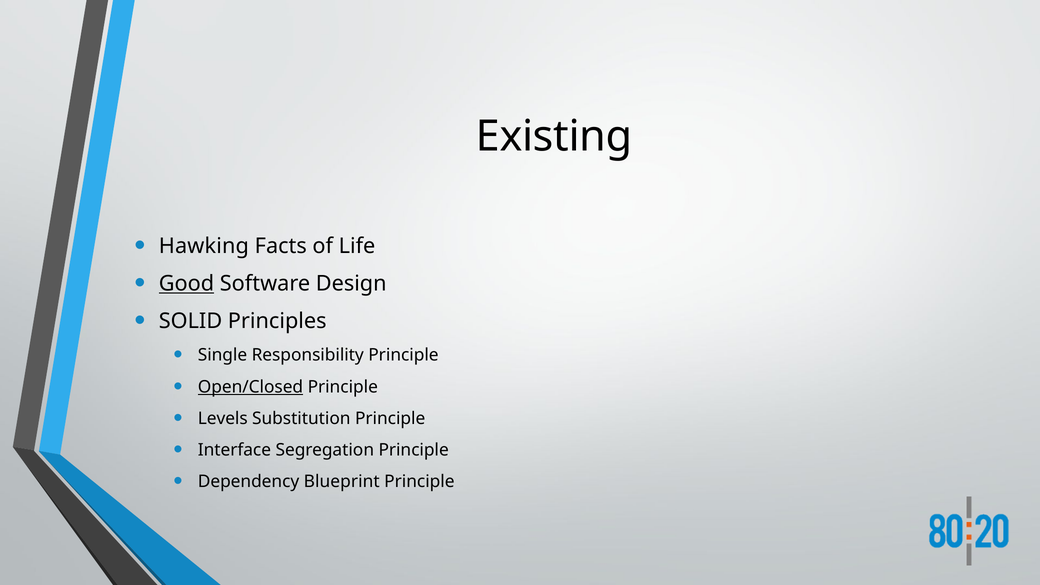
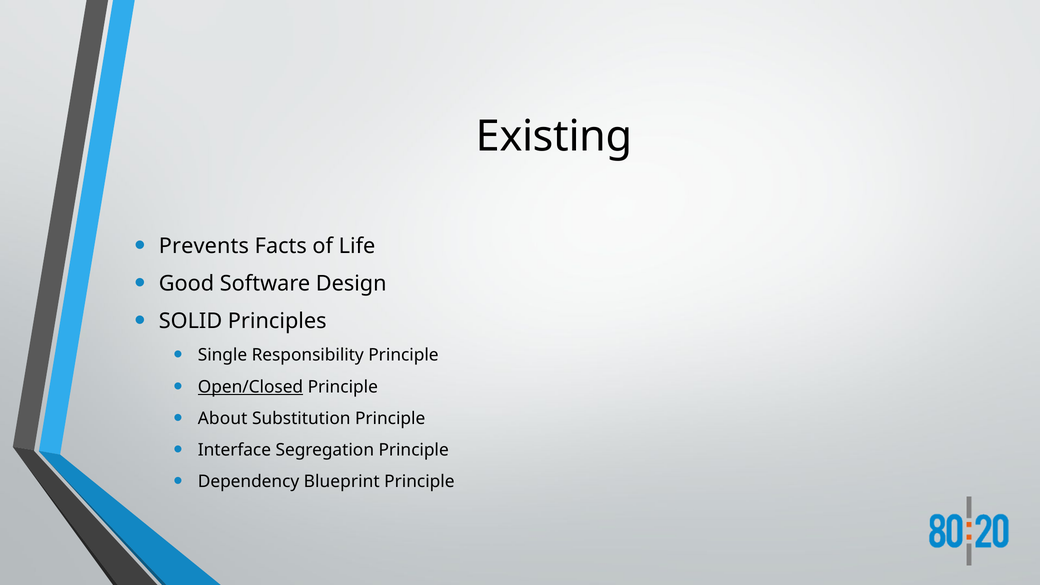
Hawking: Hawking -> Prevents
Good underline: present -> none
Levels: Levels -> About
